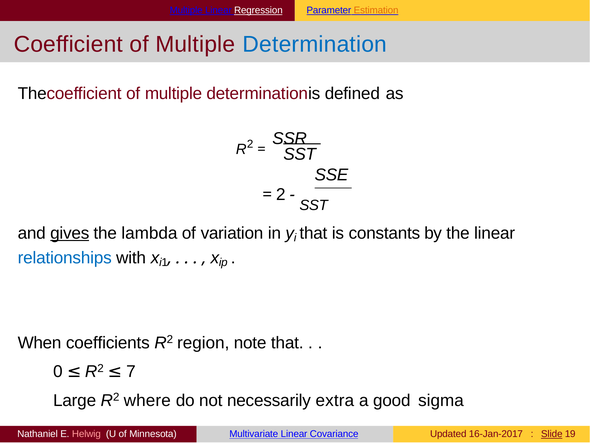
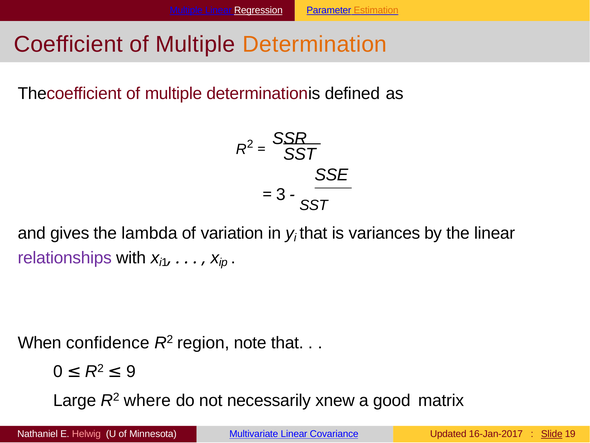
Determination colour: blue -> orange
2 at (281, 194): 2 -> 3
gives underline: present -> none
constants: constants -> variances
relationships colour: blue -> purple
coefficients: coefficients -> confidence
7: 7 -> 9
extra: extra -> xnew
sigma: sigma -> matrix
